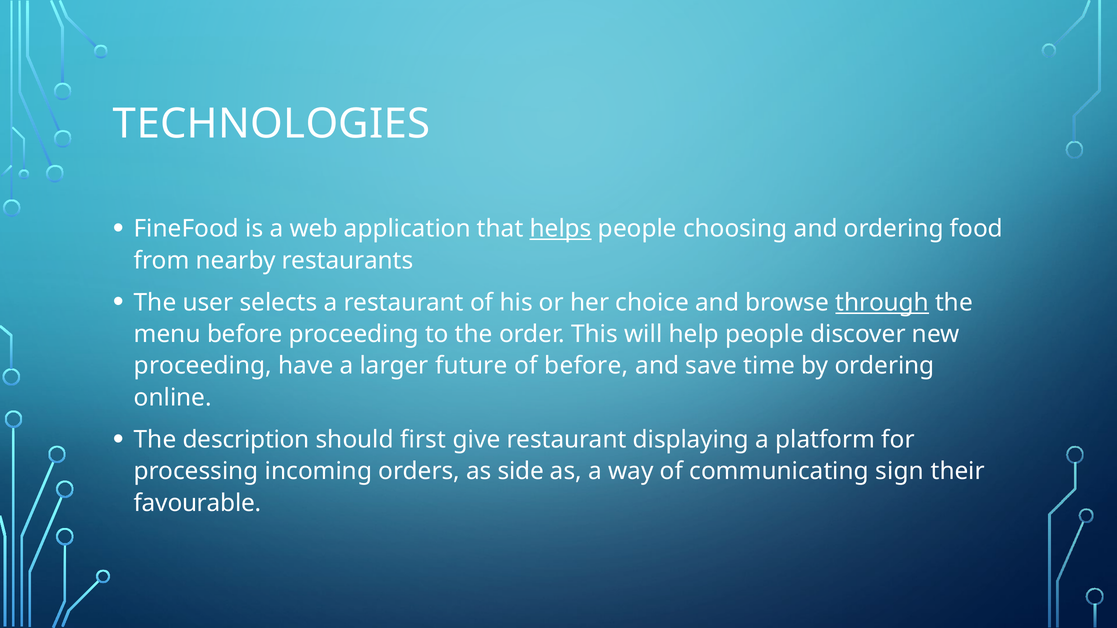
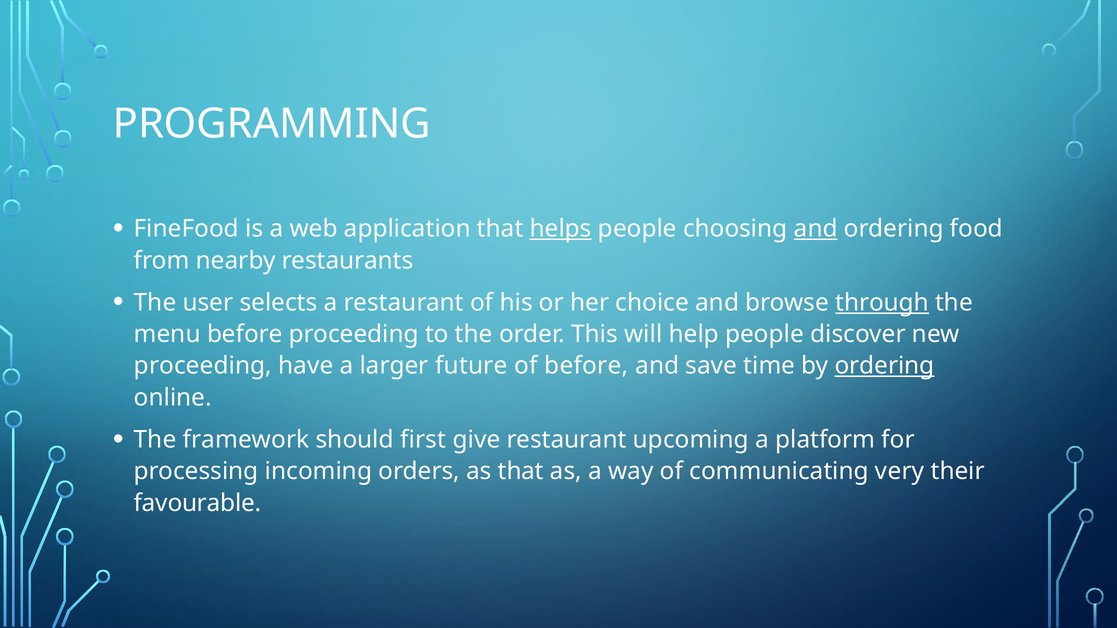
TECHNOLOGIES: TECHNOLOGIES -> PROGRAMMING
and at (816, 229) underline: none -> present
ordering at (885, 366) underline: none -> present
description: description -> framework
displaying: displaying -> upcoming
as side: side -> that
sign: sign -> very
